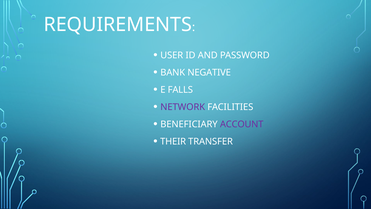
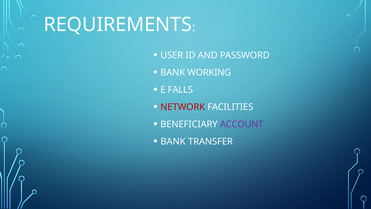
NEGATIVE: NEGATIVE -> WORKING
NETWORK colour: purple -> red
THEIR at (173, 141): THEIR -> BANK
